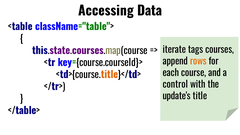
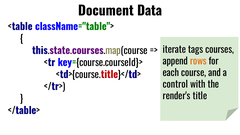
Accessing: Accessing -> Document
title at (109, 75) colour: orange -> red
update's: update's -> render's
